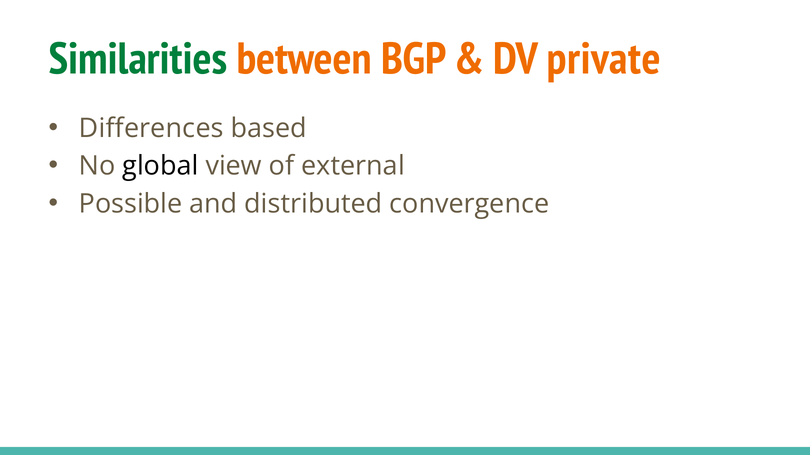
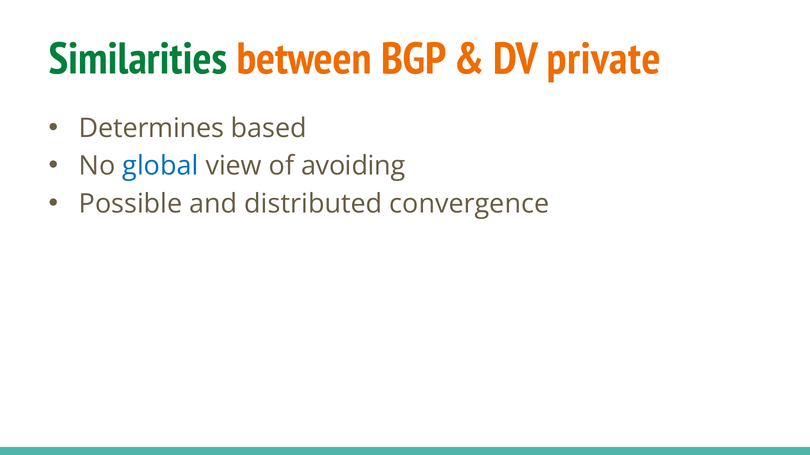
Differences: Differences -> Determines
global colour: black -> blue
external: external -> avoiding
